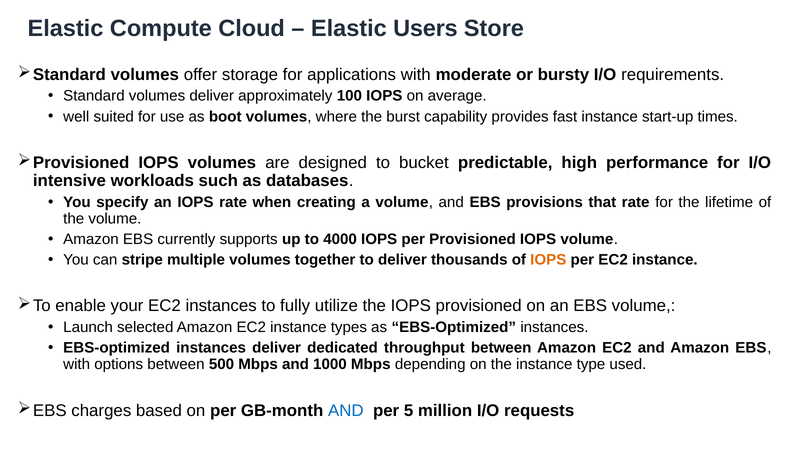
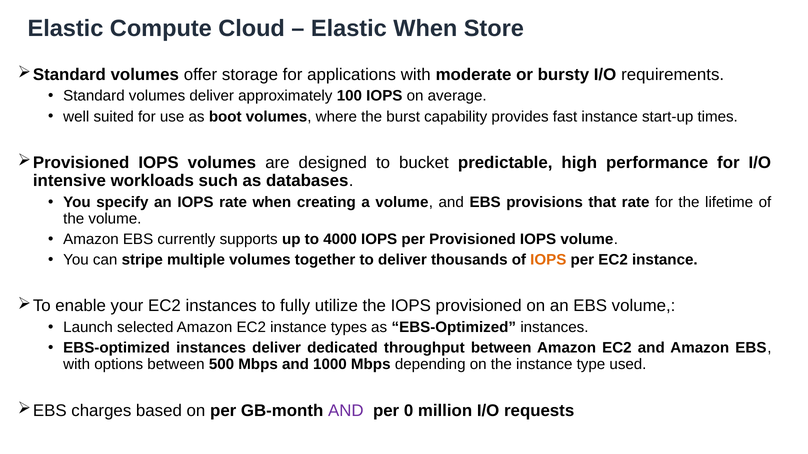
Elastic Users: Users -> When
AND at (346, 411) colour: blue -> purple
5: 5 -> 0
